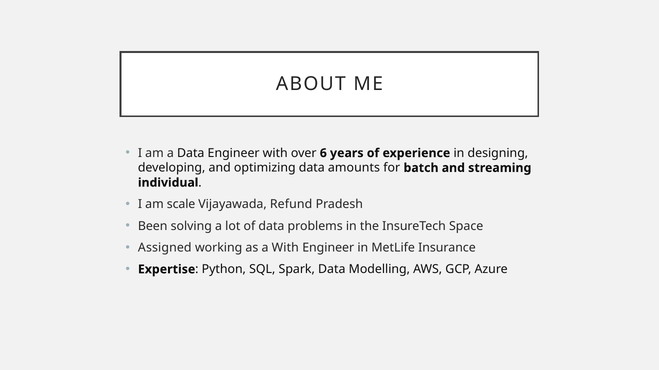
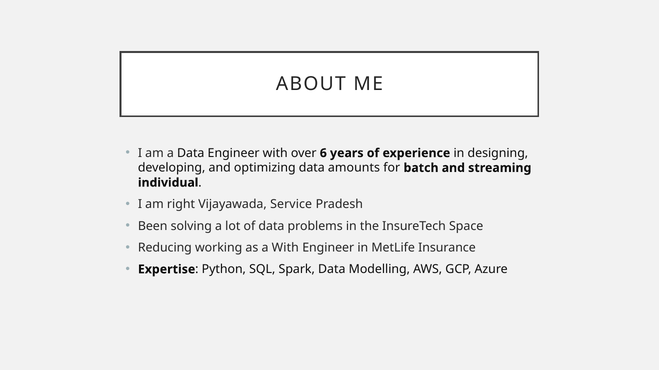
scale: scale -> right
Refund: Refund -> Service
Assigned: Assigned -> Reducing
